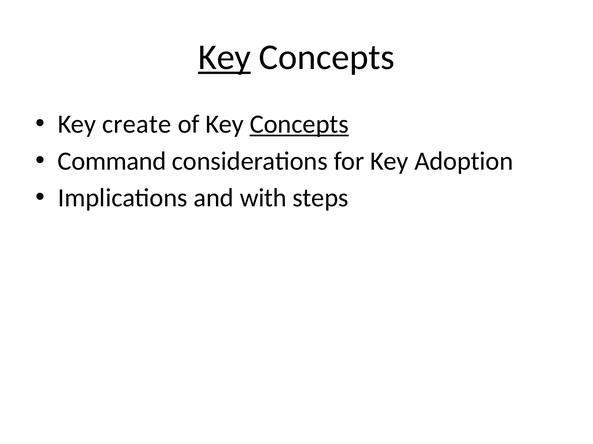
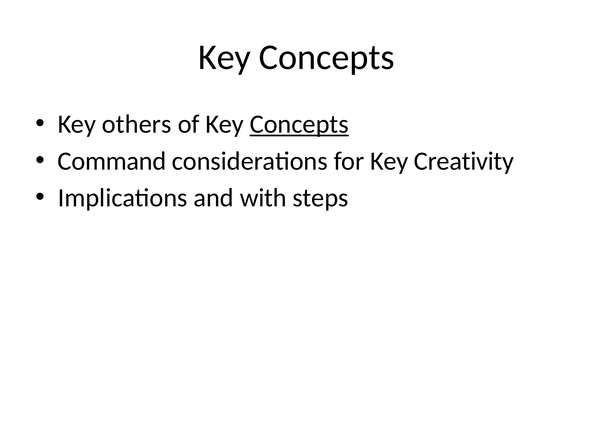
Key at (224, 57) underline: present -> none
create: create -> others
Adoption: Adoption -> Creativity
